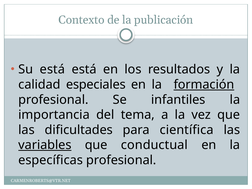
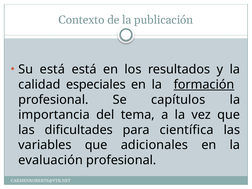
infantiles: infantiles -> capítulos
variables underline: present -> none
conductual: conductual -> adicionales
específicas: específicas -> evaluación
